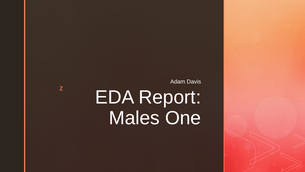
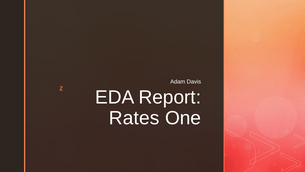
Males: Males -> Rates
